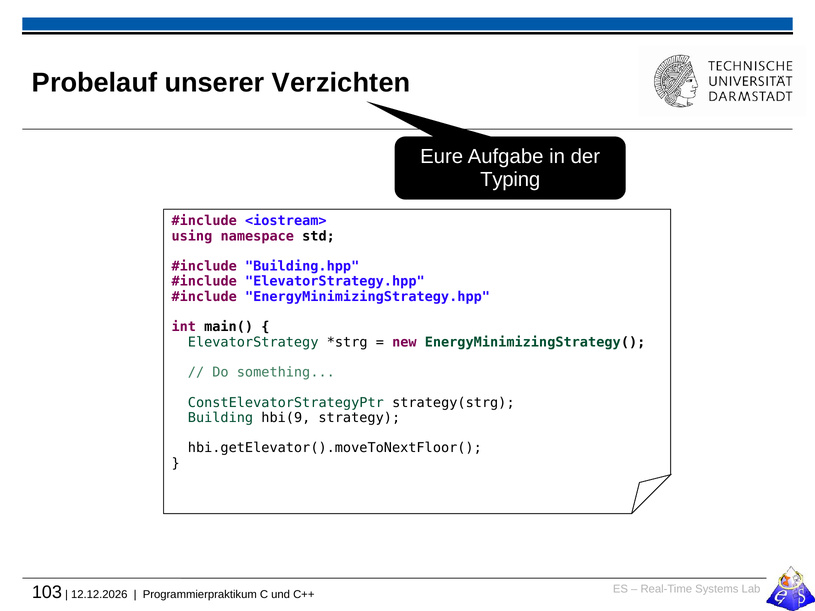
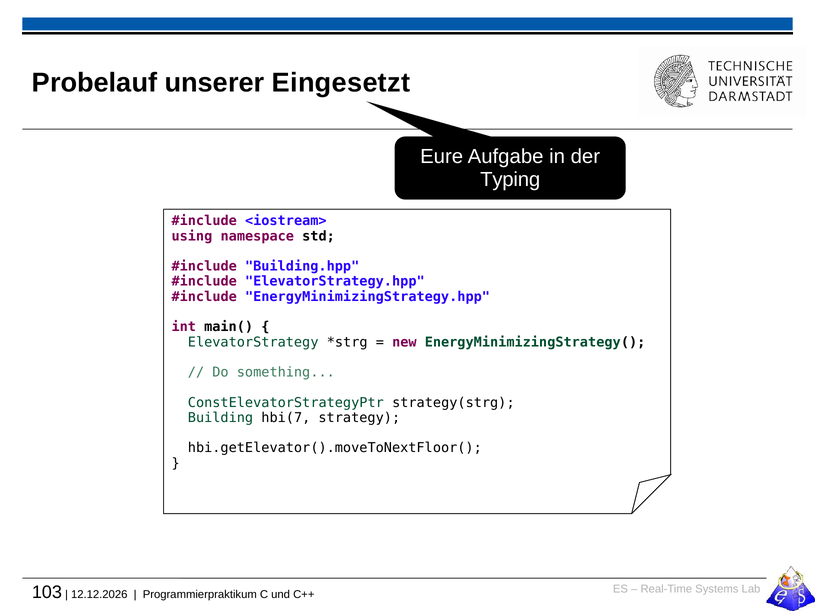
Verzichten: Verzichten -> Eingesetzt
hbi(9: hbi(9 -> hbi(7
